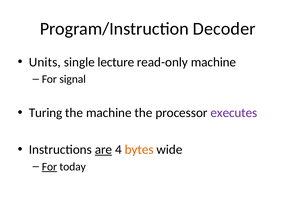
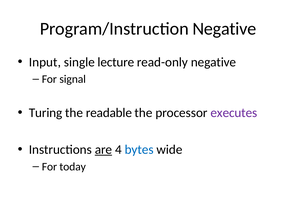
Program/Instruction Decoder: Decoder -> Negative
Units: Units -> Input
read-only machine: machine -> negative
the machine: machine -> readable
bytes colour: orange -> blue
For at (49, 167) underline: present -> none
